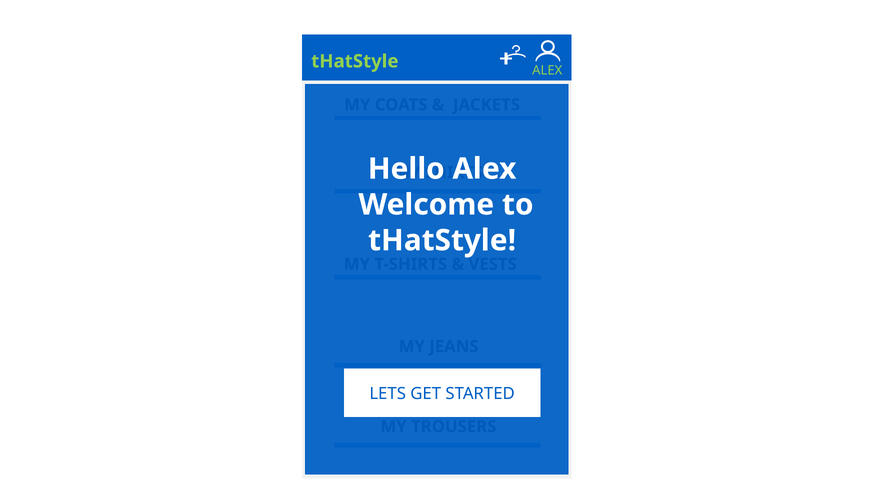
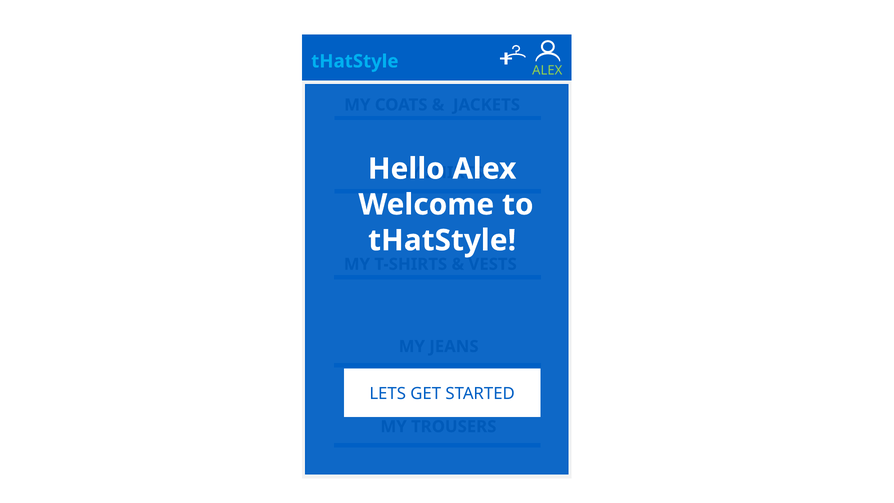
tHatStyle at (355, 61) colour: light green -> light blue
